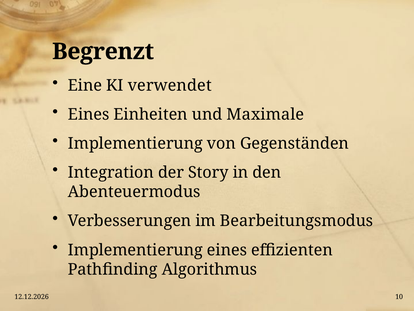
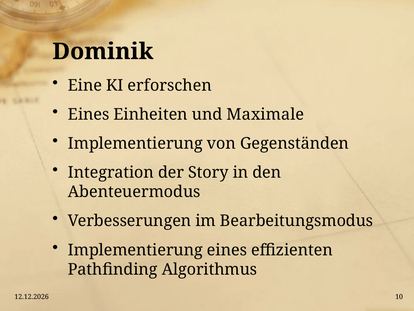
Begrenzt: Begrenzt -> Dominik
verwendet: verwendet -> erforschen
